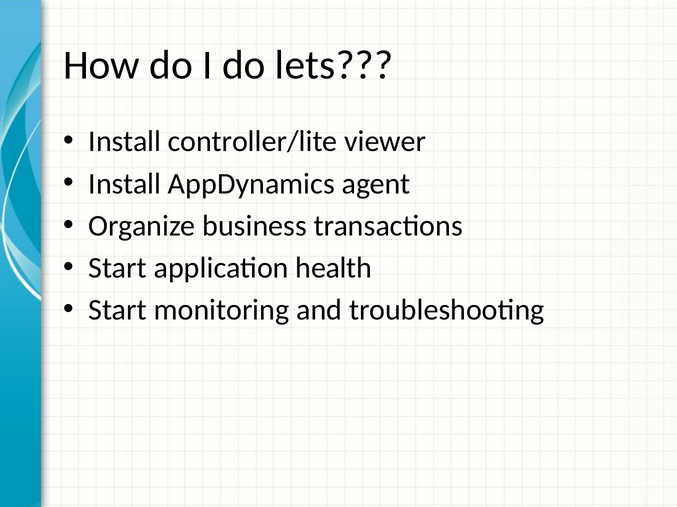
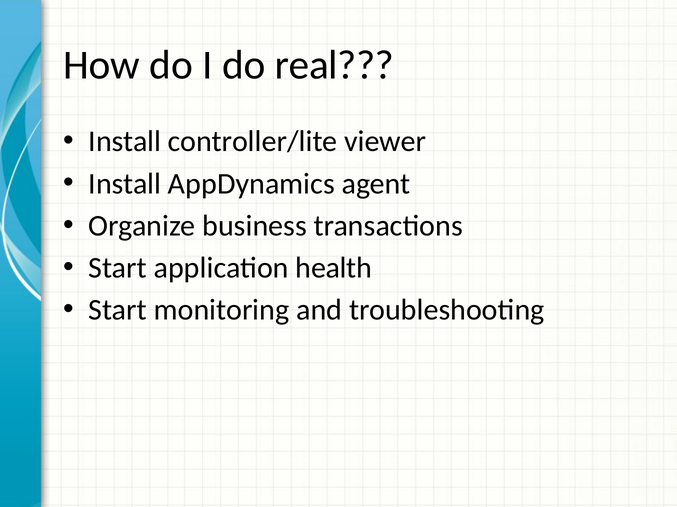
lets: lets -> real
